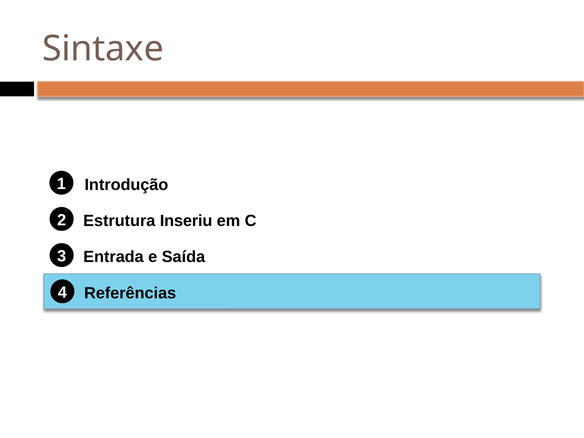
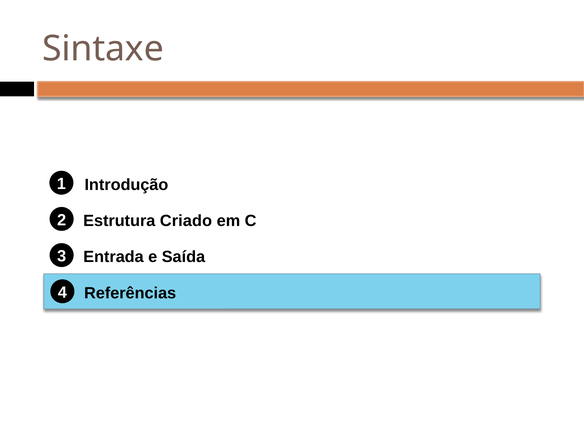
Inseriu: Inseriu -> Criado
